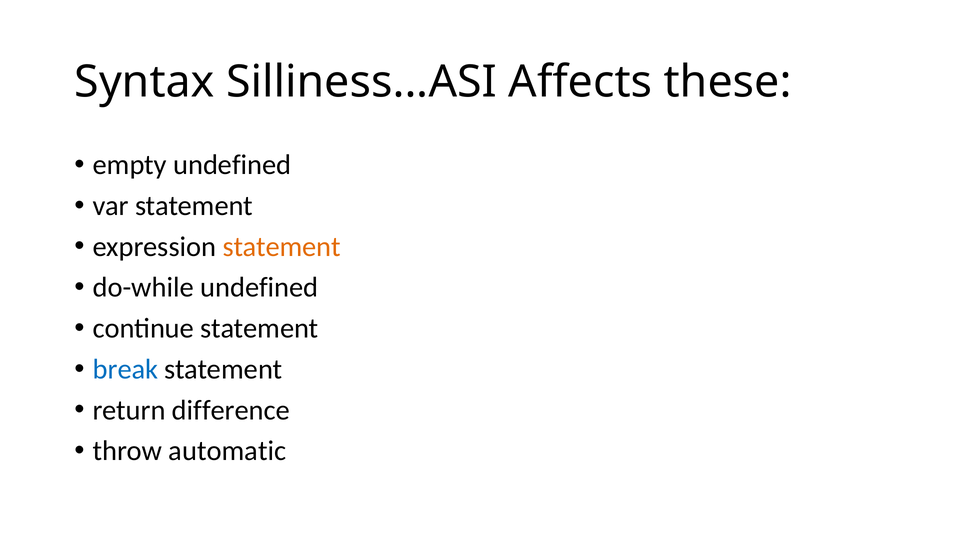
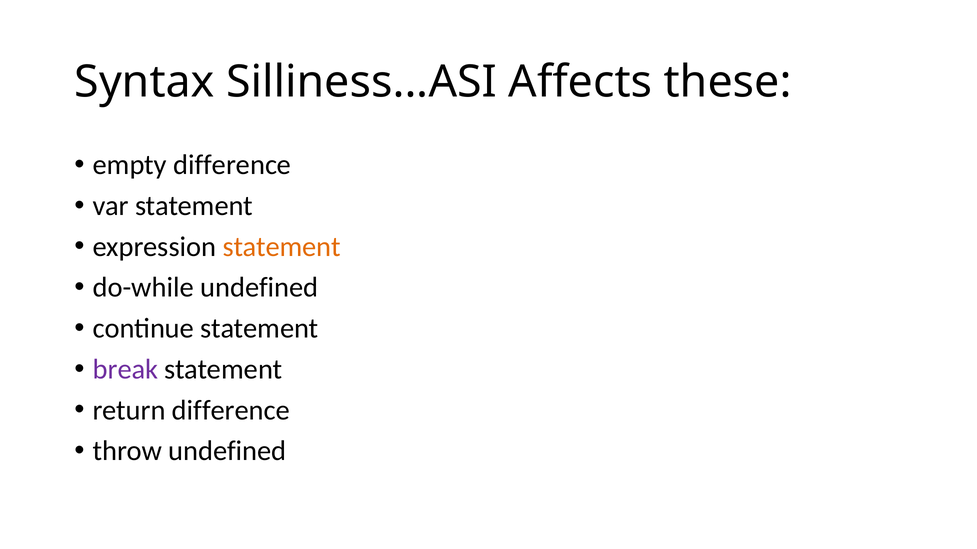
empty undefined: undefined -> difference
break colour: blue -> purple
throw automatic: automatic -> undefined
